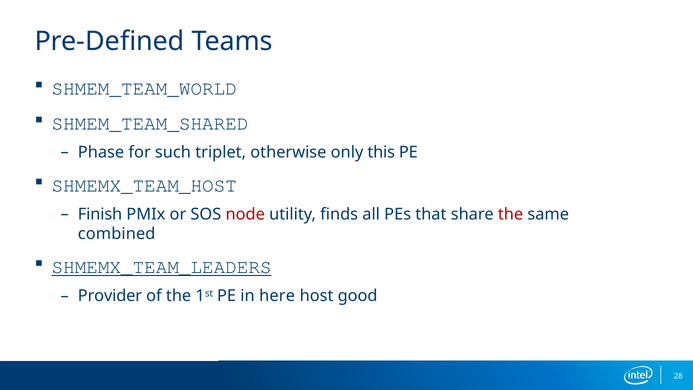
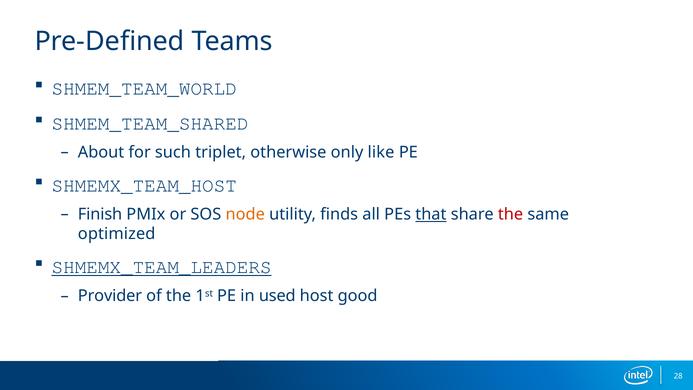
Phase: Phase -> About
this: this -> like
node colour: red -> orange
that underline: none -> present
combined: combined -> optimized
here: here -> used
